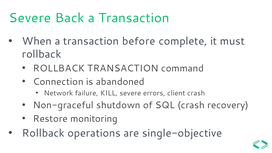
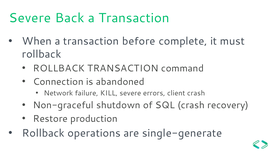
monitoring: monitoring -> production
single-objective: single-objective -> single-generate
